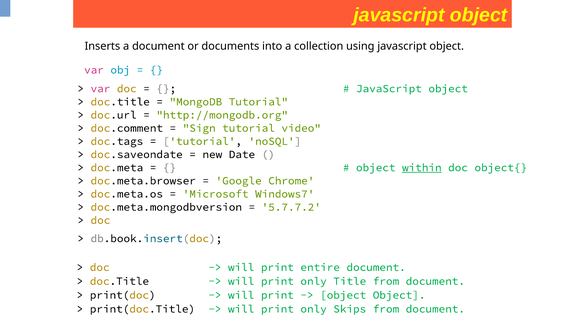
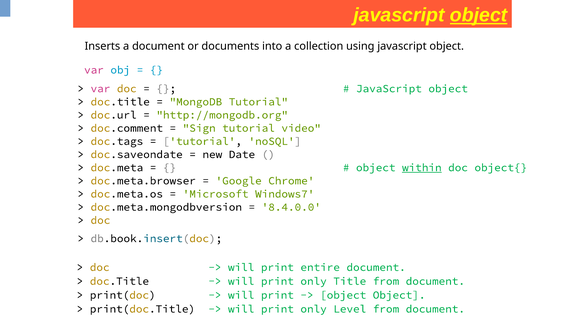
object at (479, 15) underline: none -> present
5.7.7.2: 5.7.7.2 -> 8.4.0.0
Skips: Skips -> Level
